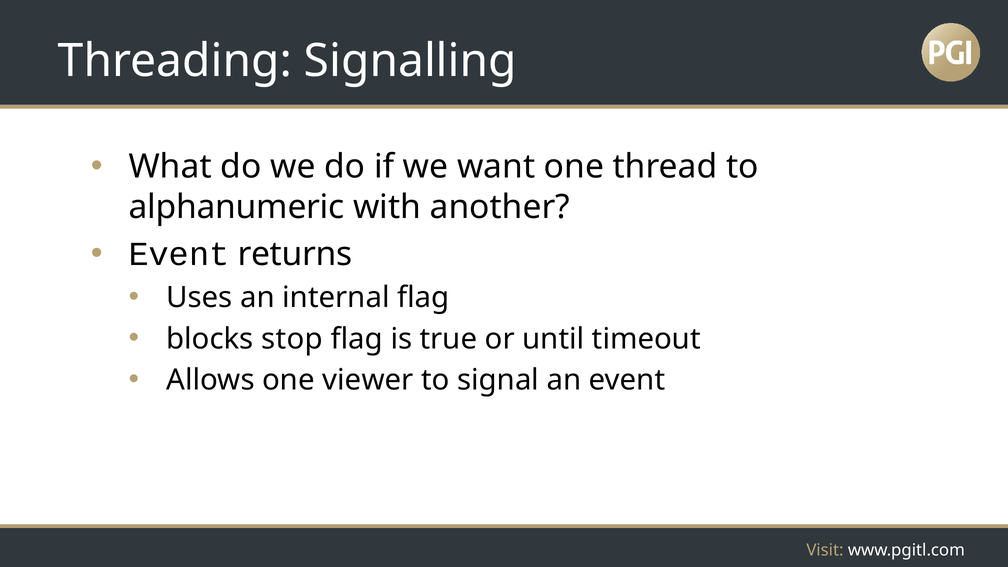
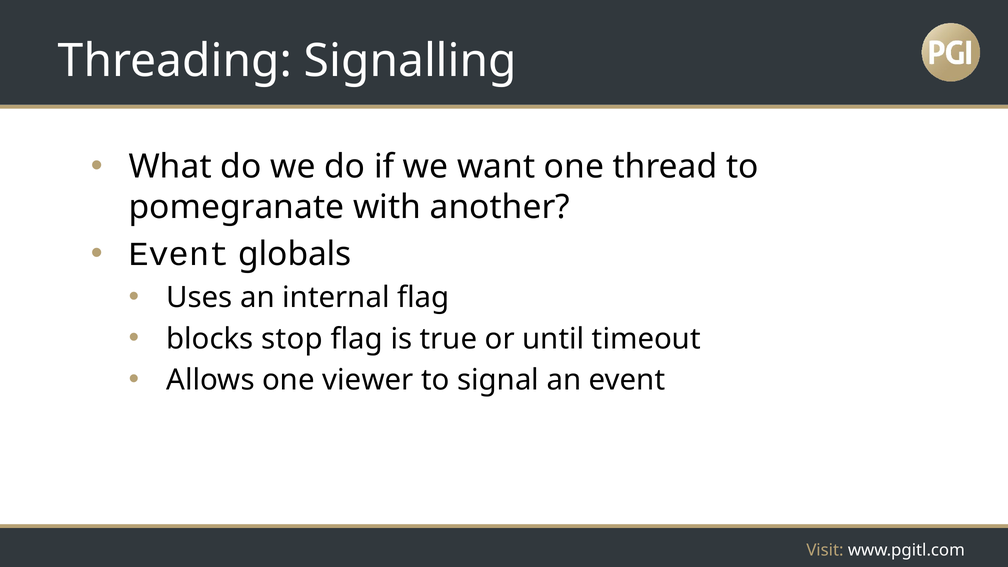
alphanumeric: alphanumeric -> pomegranate
returns: returns -> globals
